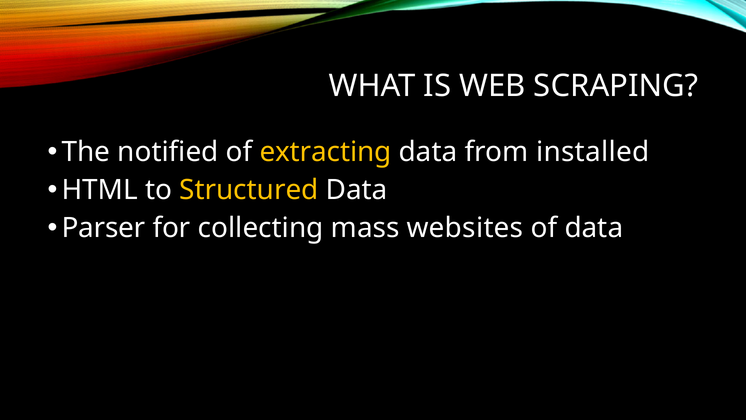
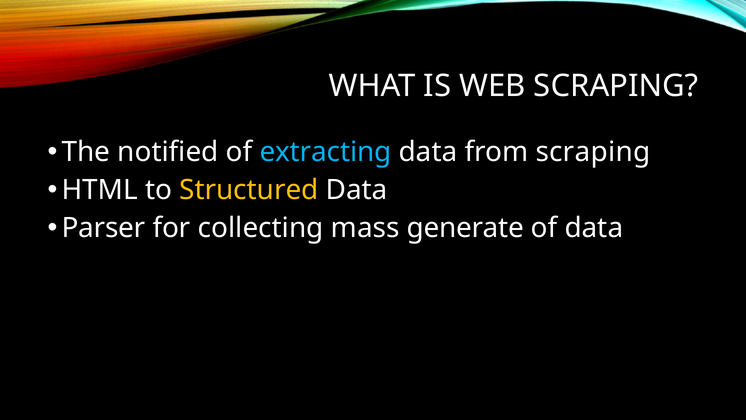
extracting colour: yellow -> light blue
from installed: installed -> scraping
websites: websites -> generate
